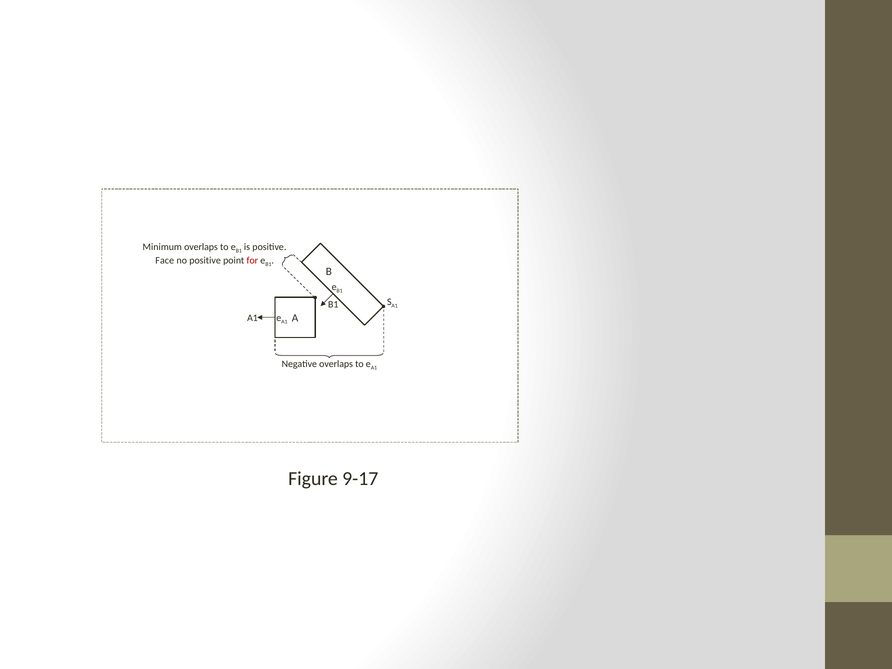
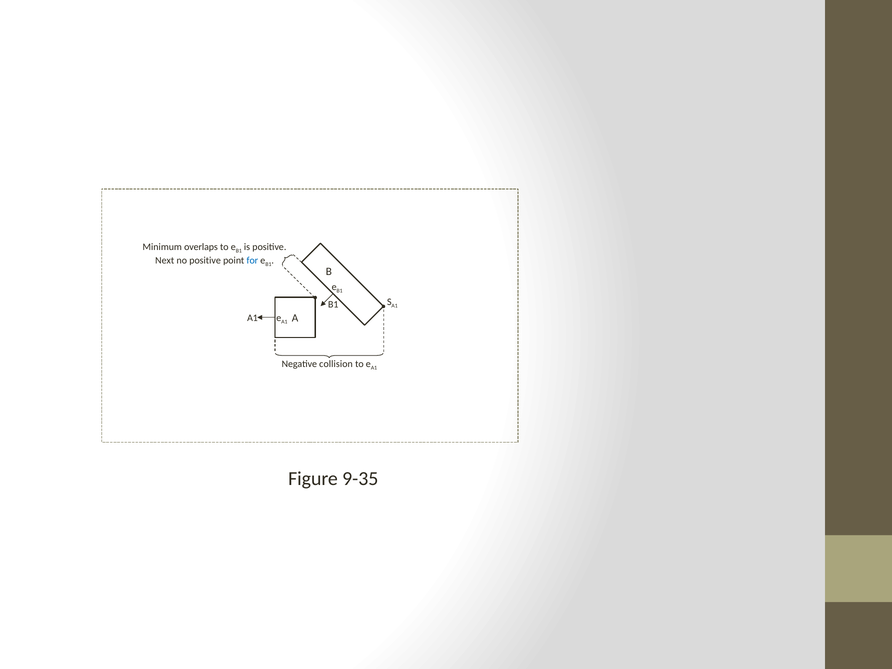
Face: Face -> Next
for colour: red -> blue
Negative overlaps: overlaps -> collision
9-17: 9-17 -> 9-35
